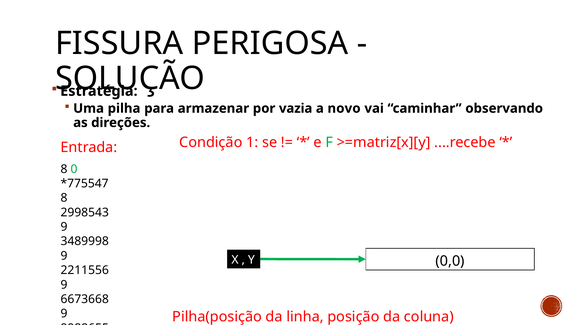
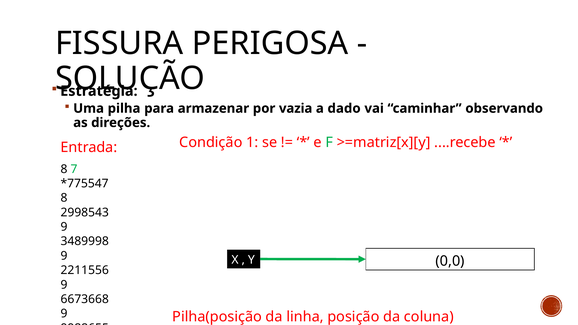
novo: novo -> dado
0: 0 -> 7
